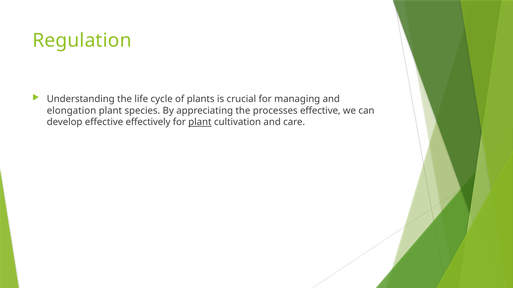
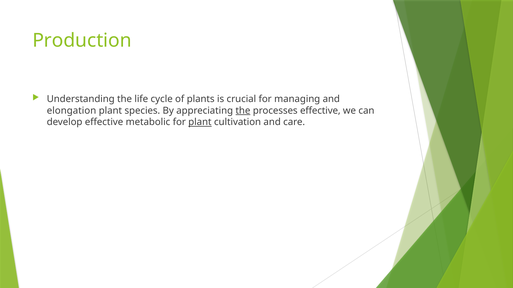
Regulation: Regulation -> Production
the at (243, 111) underline: none -> present
effectively: effectively -> metabolic
